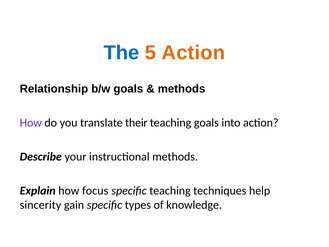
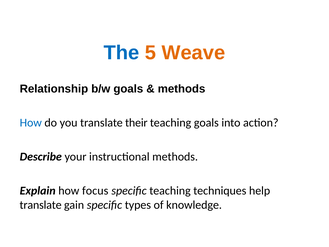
5 Action: Action -> Weave
How at (31, 123) colour: purple -> blue
sincerity at (40, 205): sincerity -> translate
